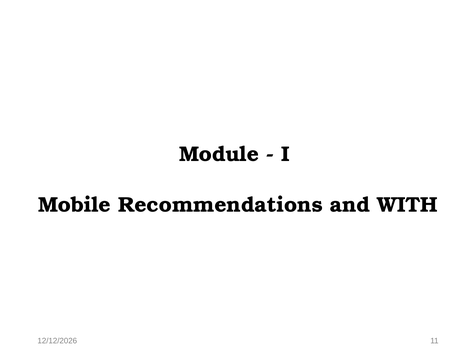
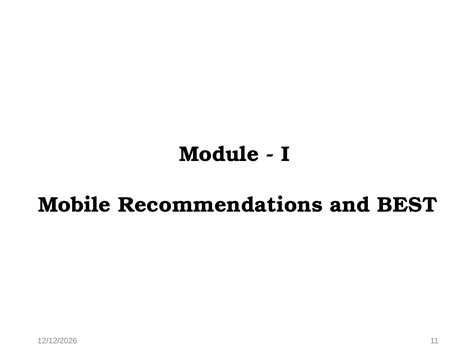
WITH: WITH -> BEST
